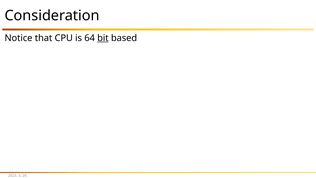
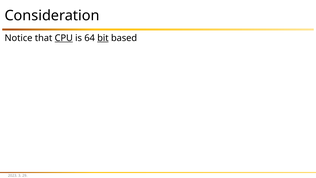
CPU underline: none -> present
